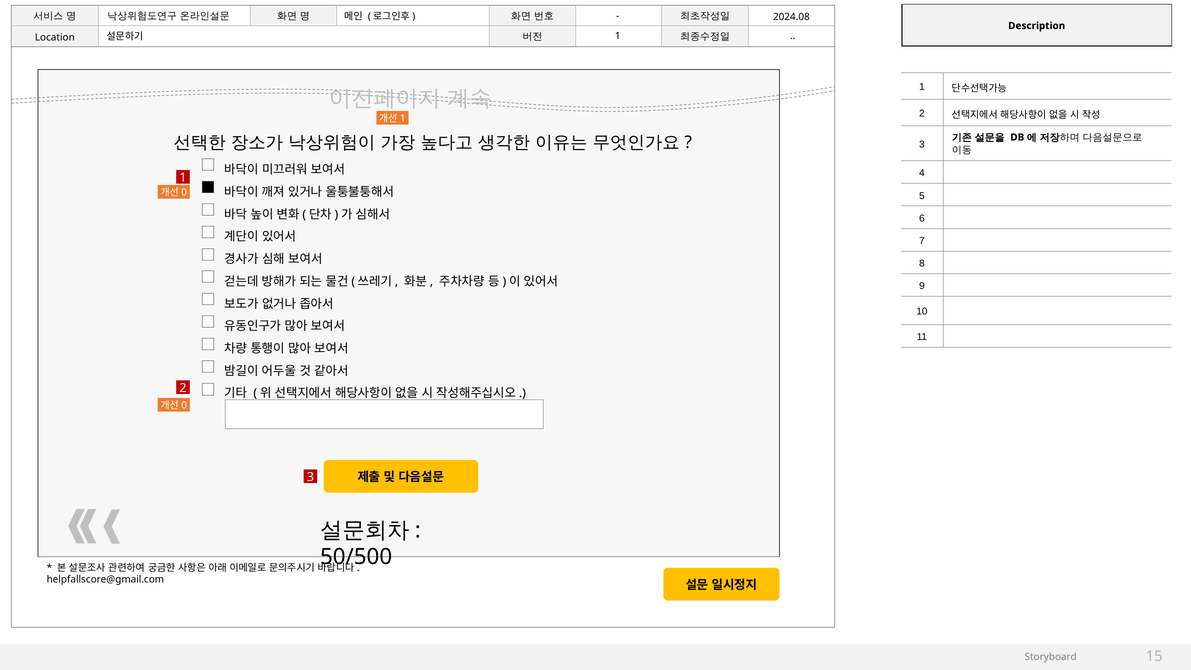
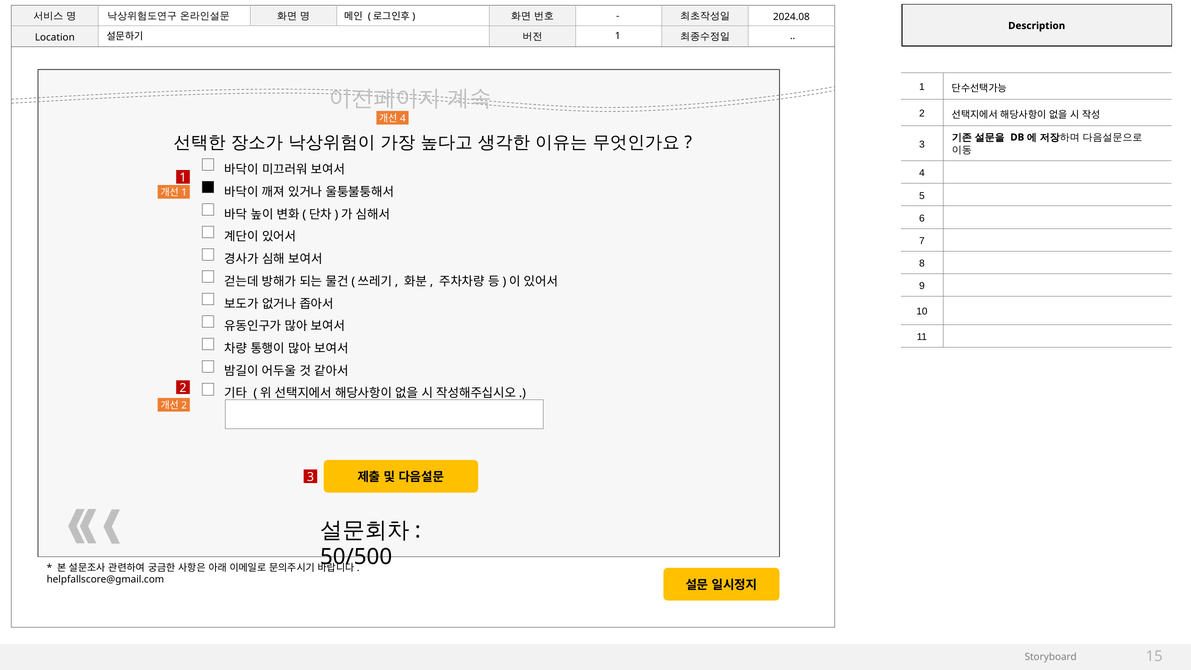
1 at (403, 118): 1 -> 4
0 at (184, 193): 0 -> 1
0 at (184, 405): 0 -> 2
